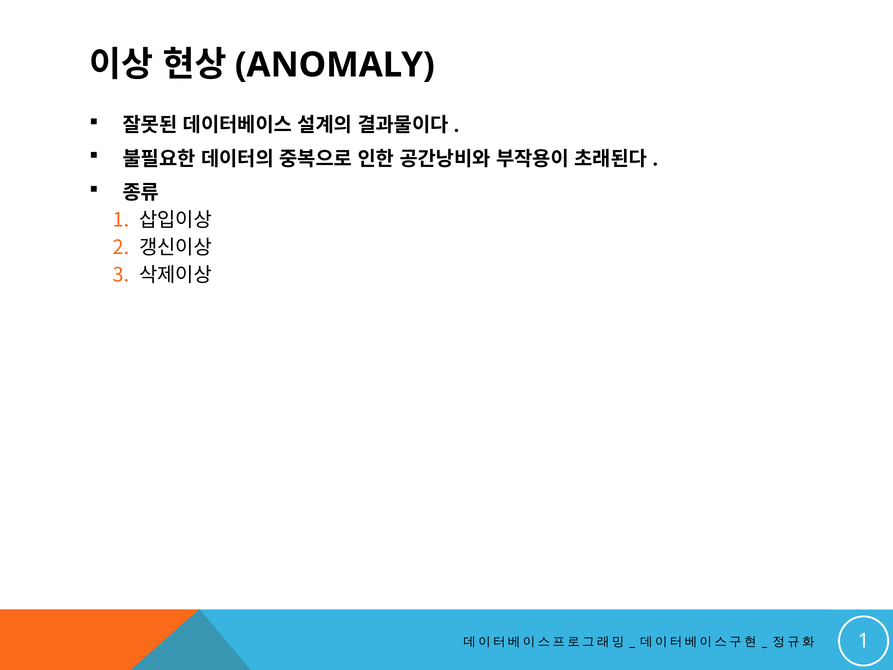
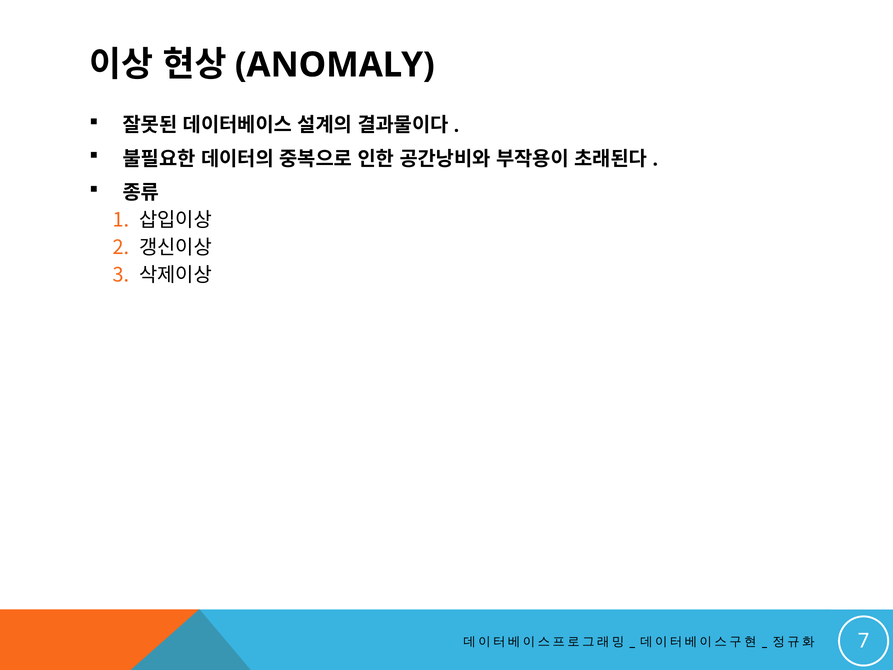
1 at (864, 641): 1 -> 7
